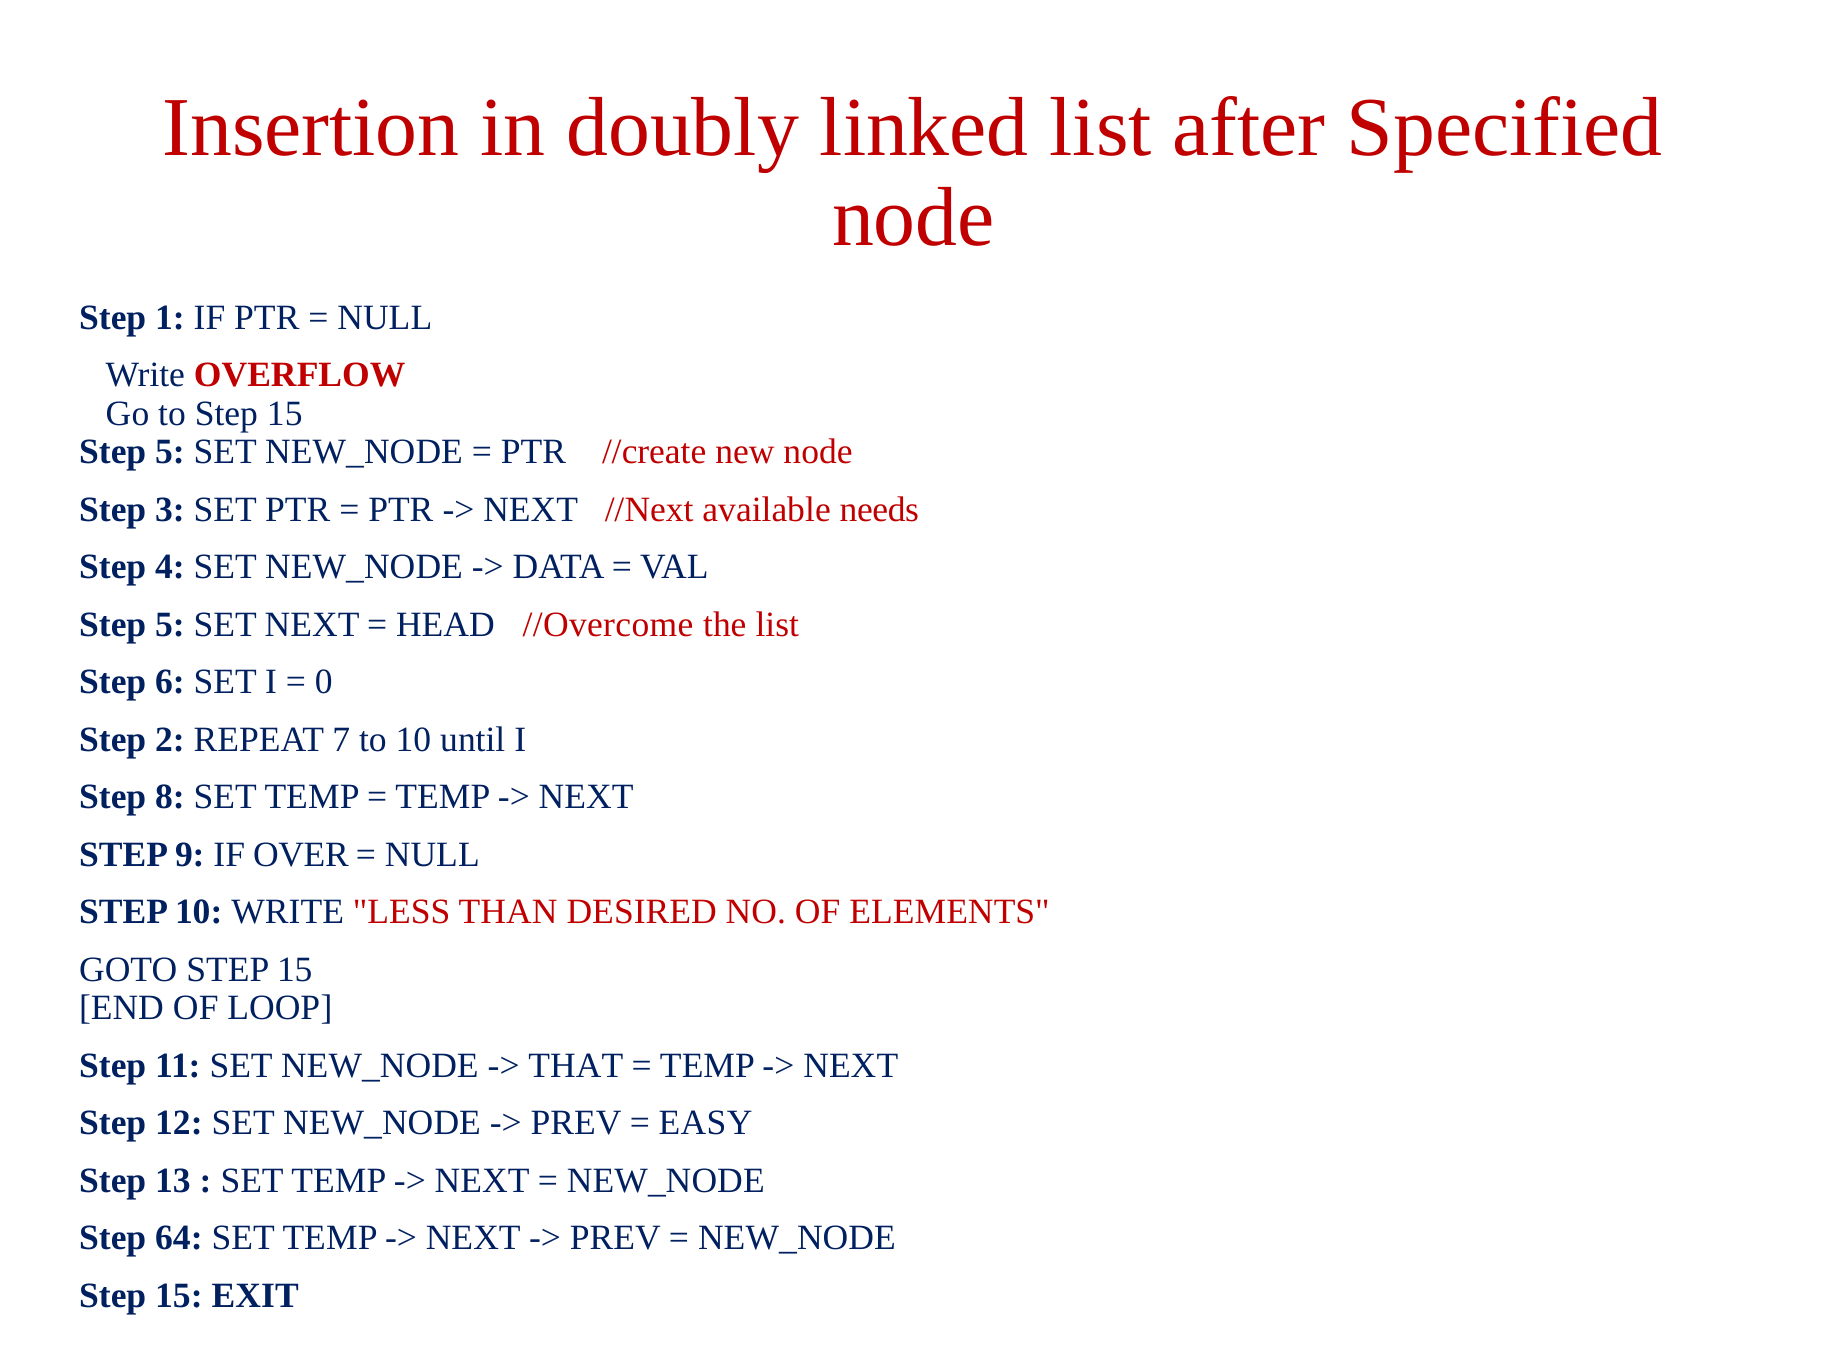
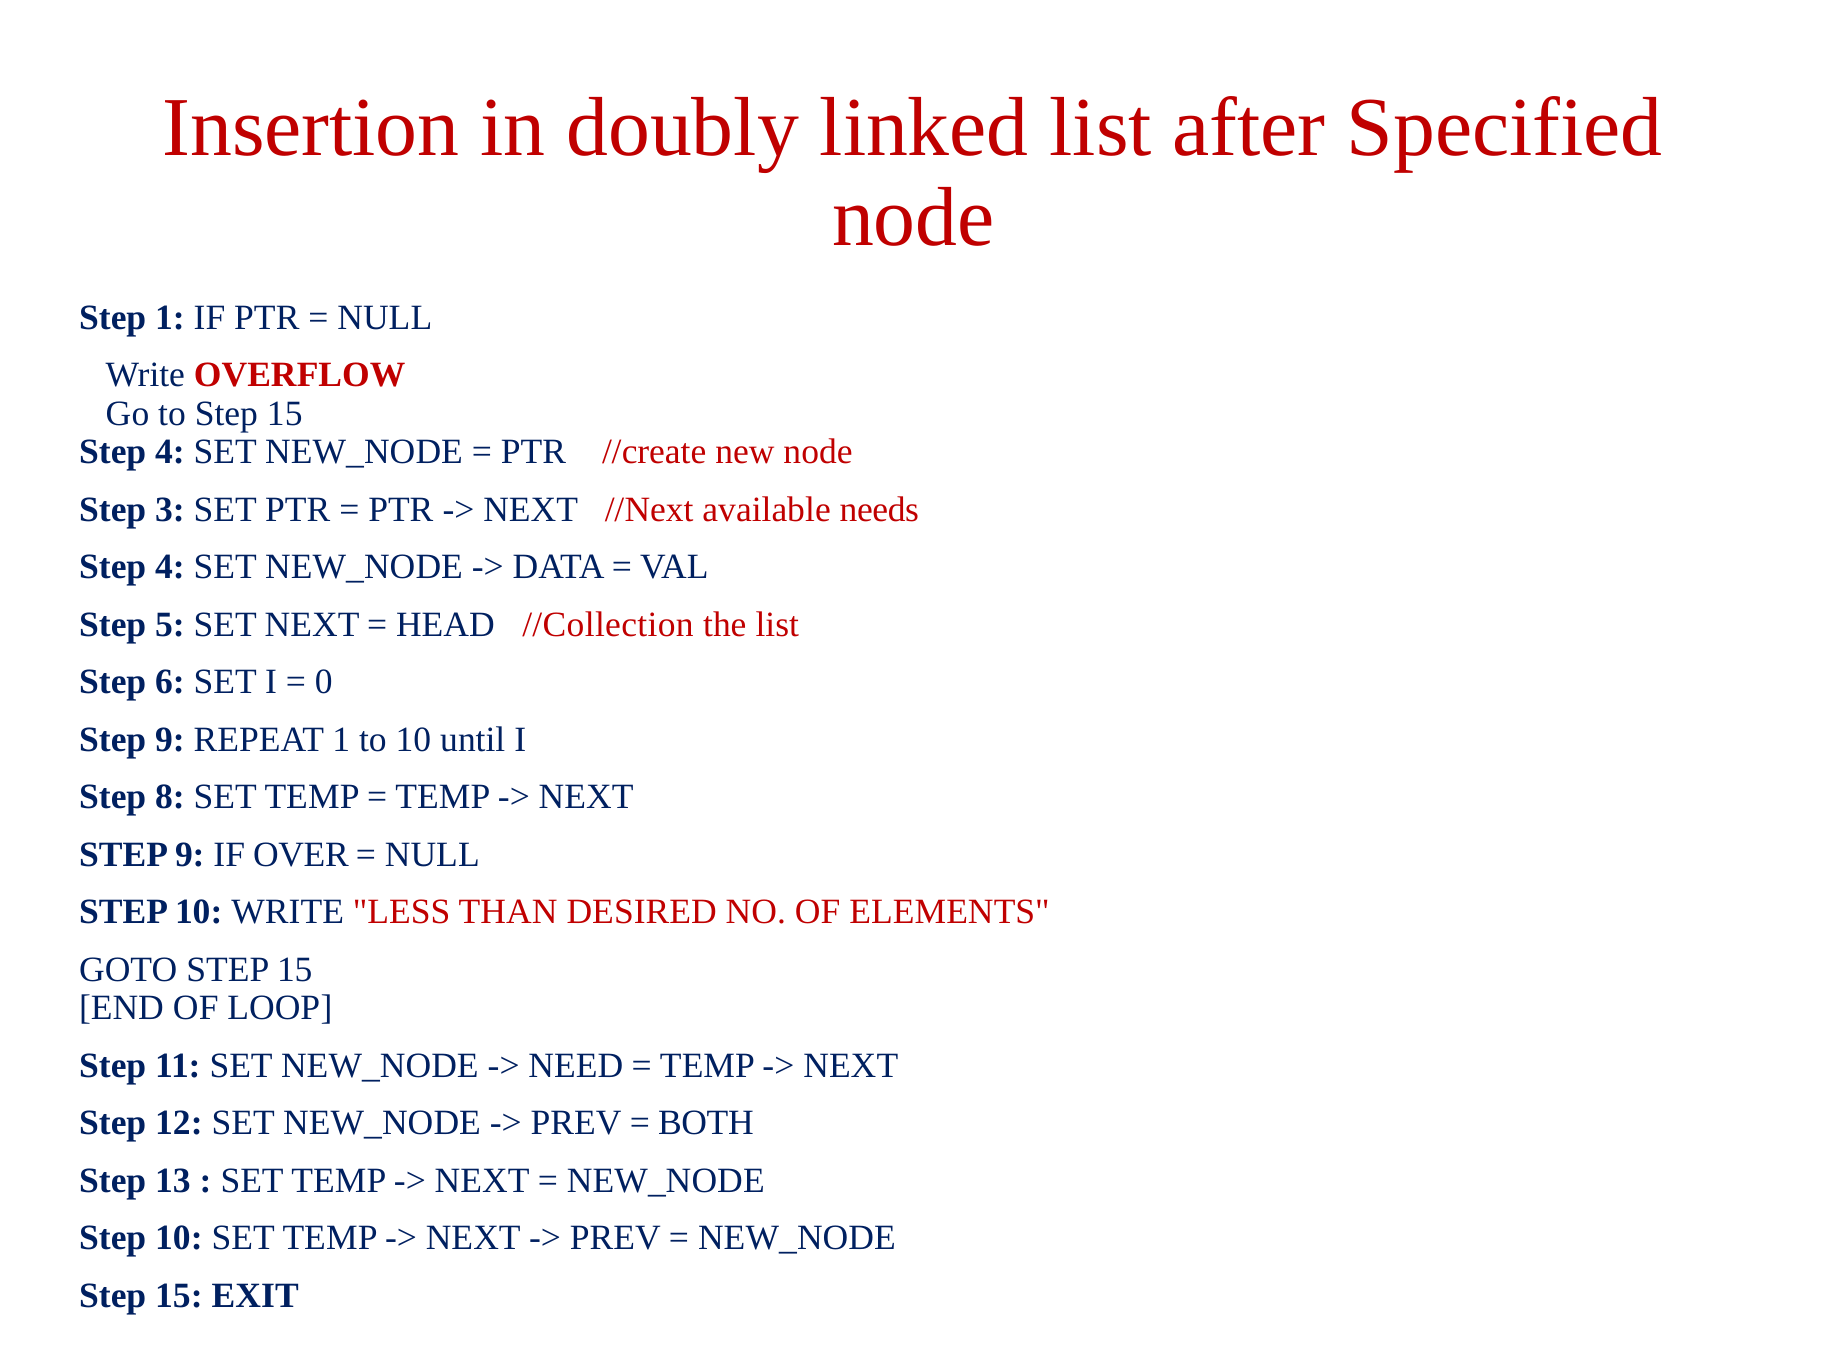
5 at (170, 452): 5 -> 4
//Overcome: //Overcome -> //Collection
2 at (170, 739): 2 -> 9
REPEAT 7: 7 -> 1
THAT: THAT -> NEED
EASY: EASY -> BOTH
64 at (179, 1237): 64 -> 10
